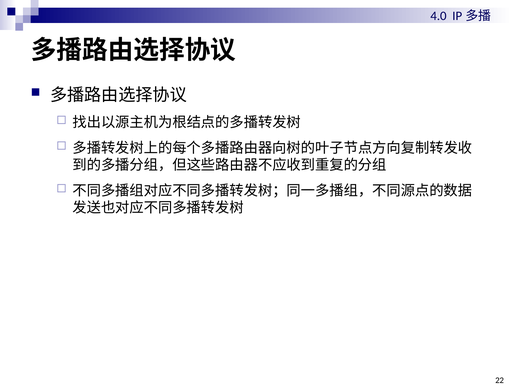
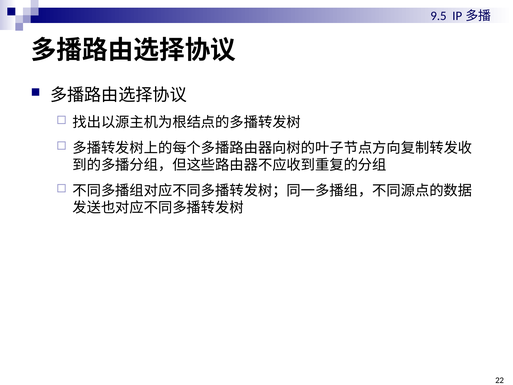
4.0: 4.0 -> 9.5
